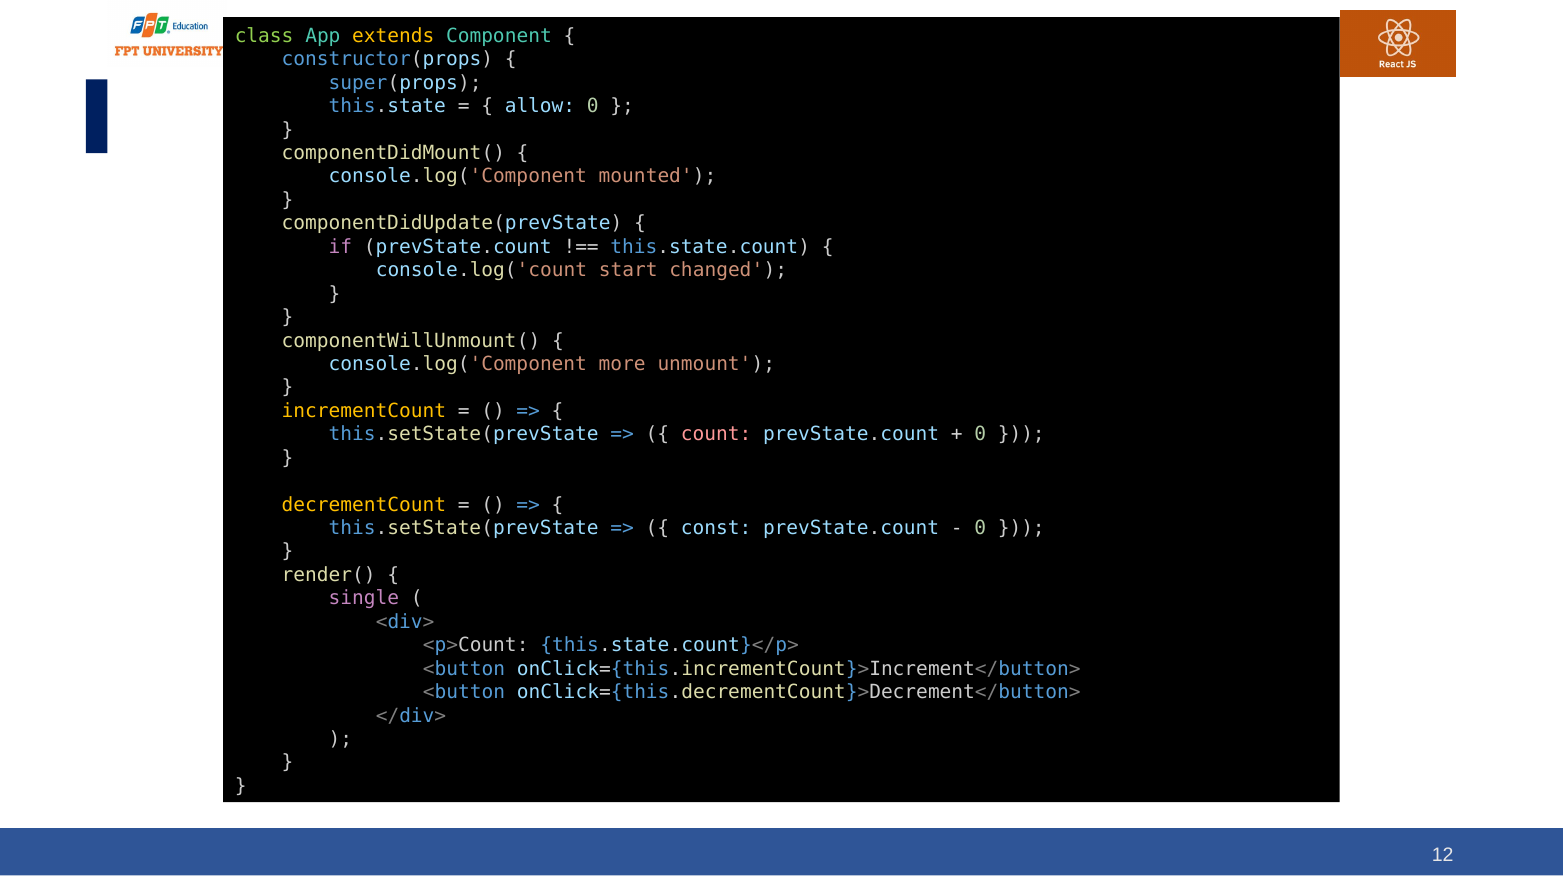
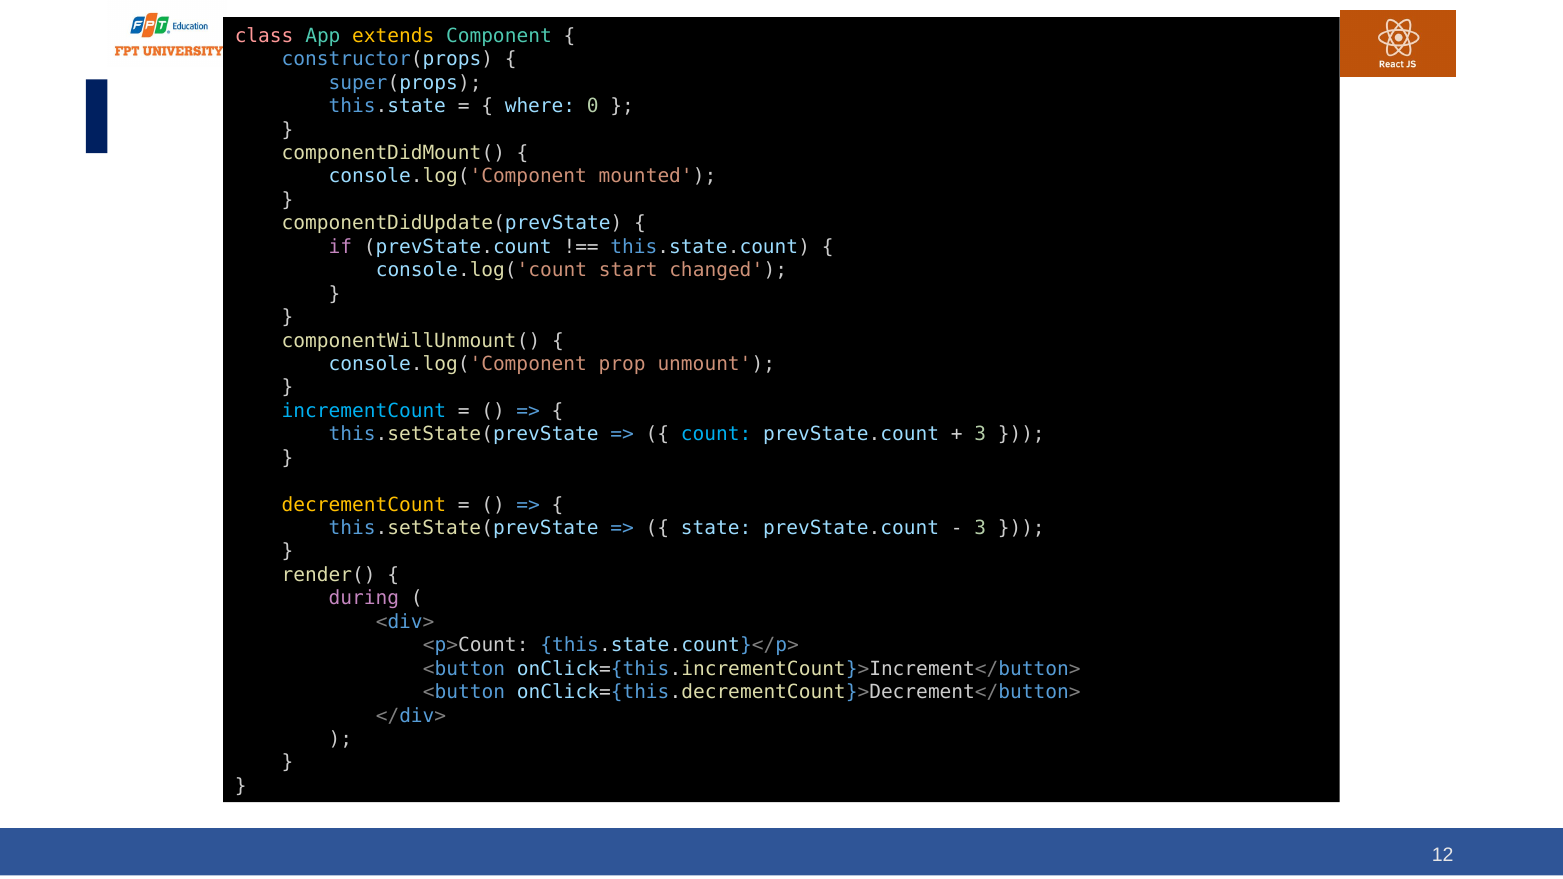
class colour: light green -> pink
allow: allow -> where
more: more -> prop
incrementCount colour: yellow -> light blue
count colour: pink -> light blue
0 at (980, 434): 0 -> 3
const: const -> state
0 at (980, 528): 0 -> 3
single: single -> during
